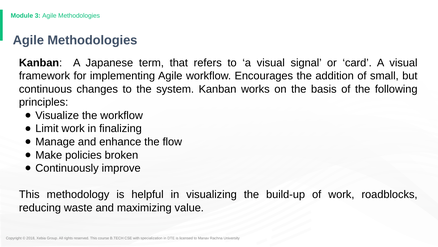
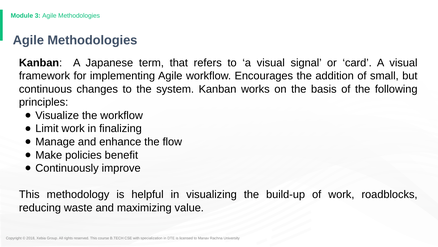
broken: broken -> benefit
